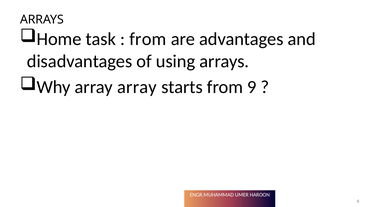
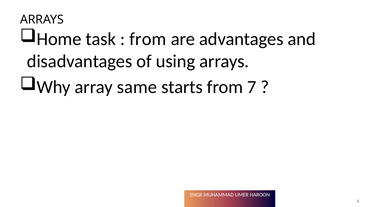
array array: array -> same
9: 9 -> 7
